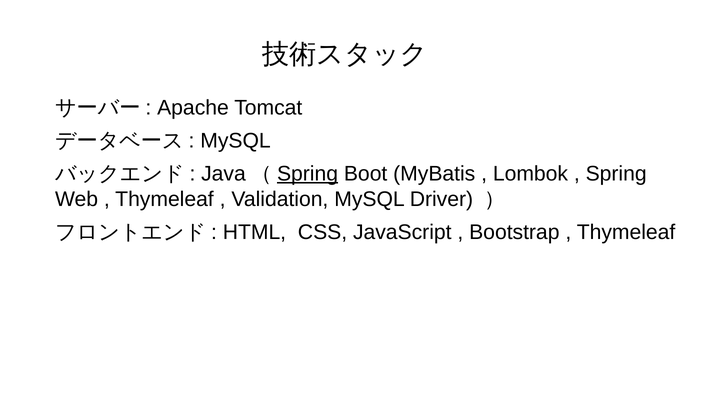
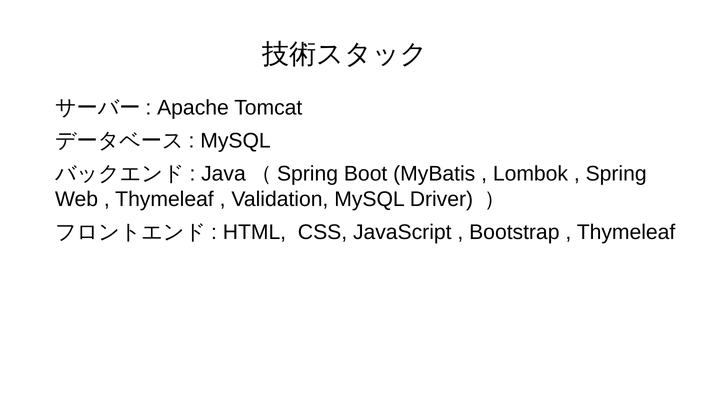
Spring at (308, 174) underline: present -> none
